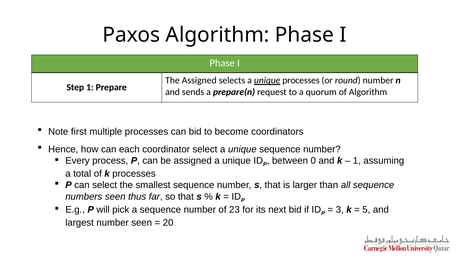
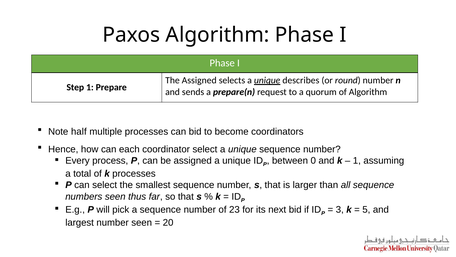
unique processes: processes -> describes
first: first -> half
